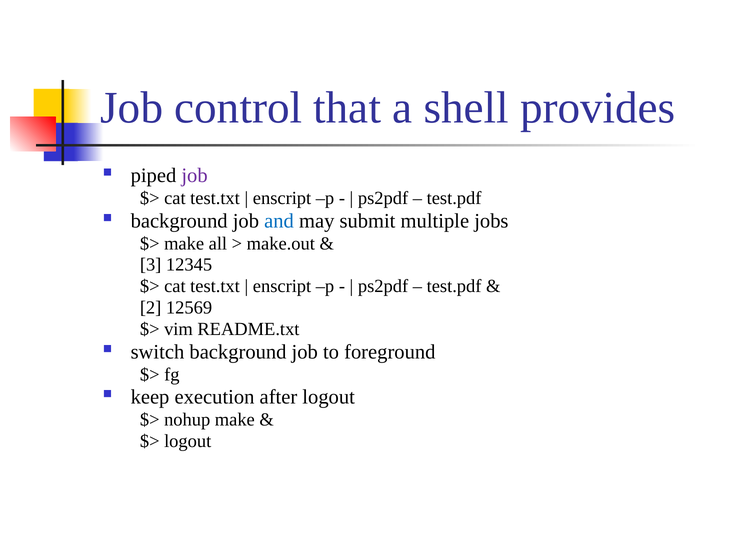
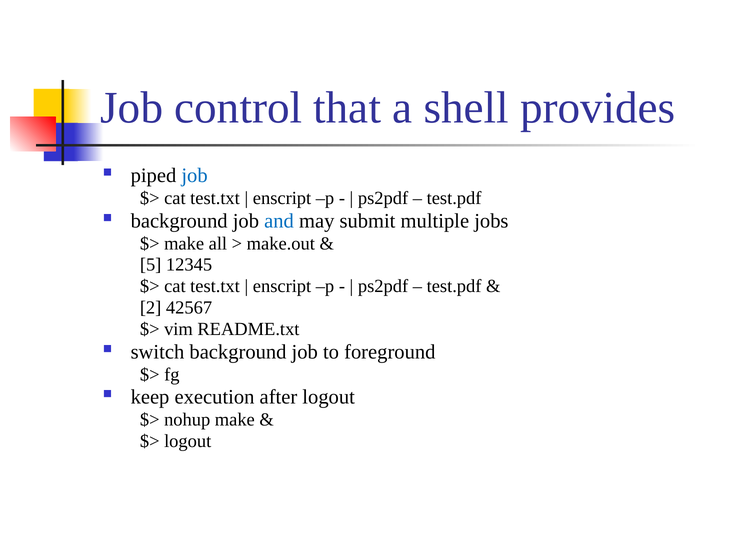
job at (195, 176) colour: purple -> blue
3: 3 -> 5
12569: 12569 -> 42567
